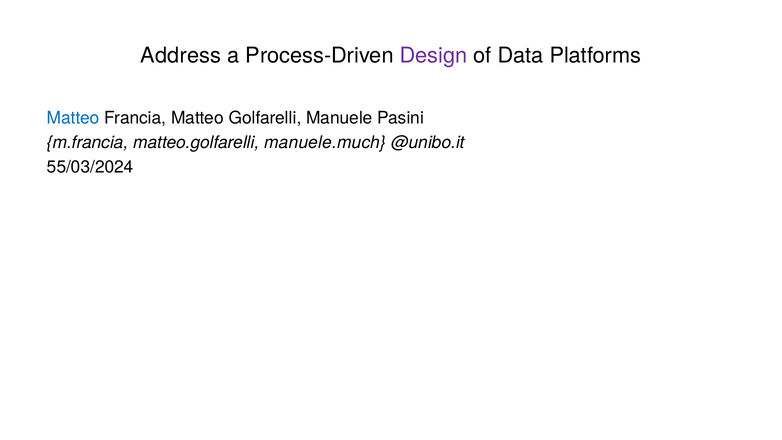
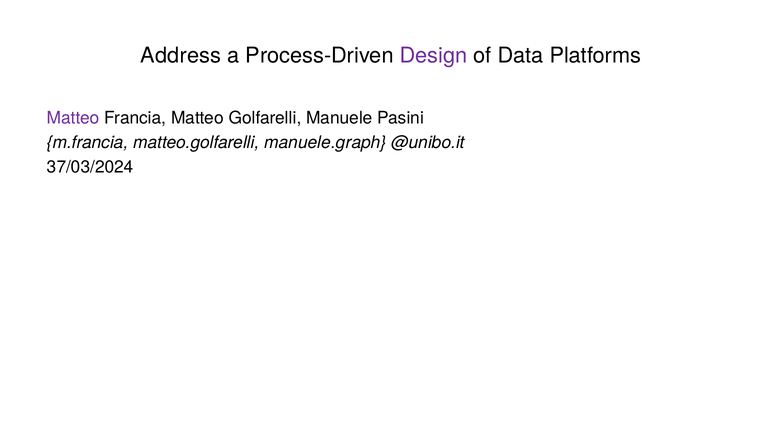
Matteo at (73, 118) colour: blue -> purple
manuele.much: manuele.much -> manuele.graph
55/03/2024: 55/03/2024 -> 37/03/2024
